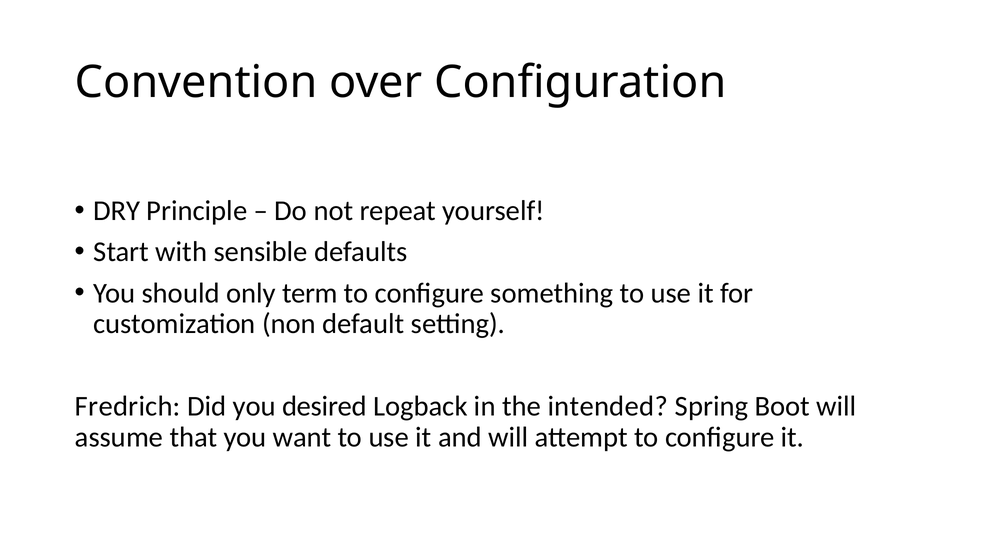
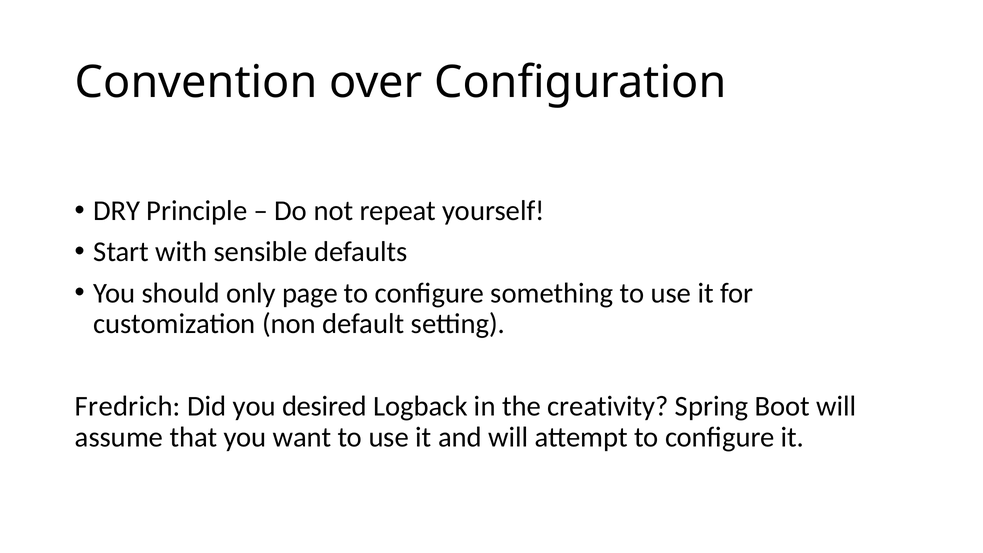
term: term -> page
intended: intended -> creativity
